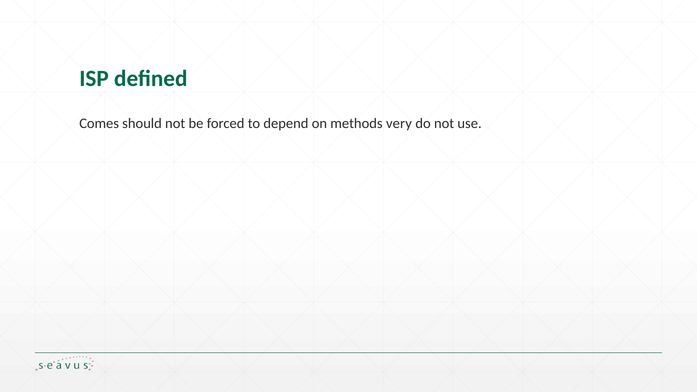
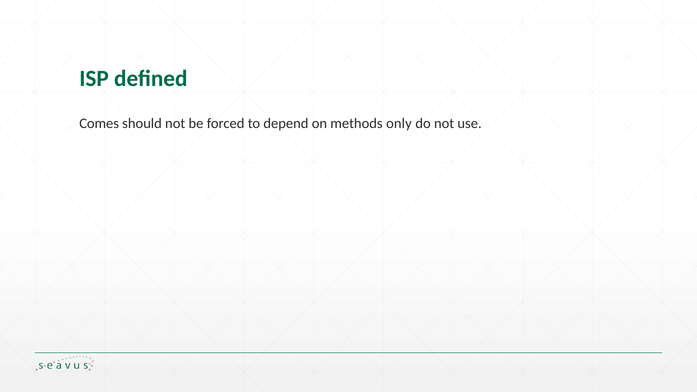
very: very -> only
